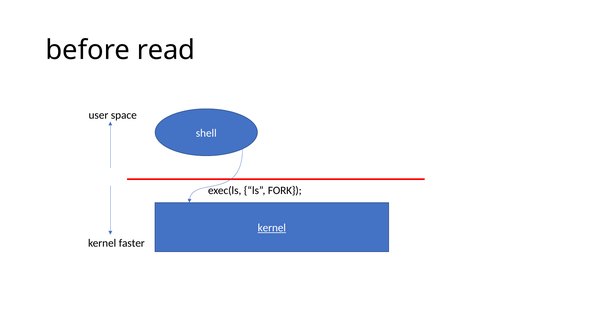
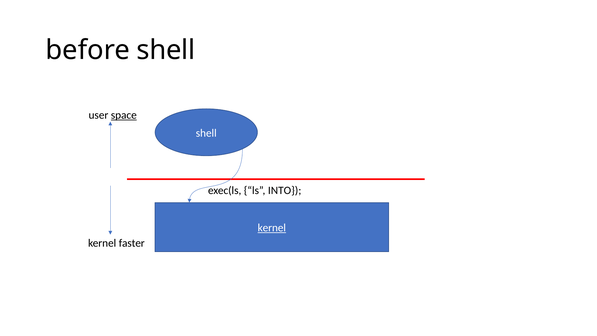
before read: read -> shell
space underline: none -> present
FORK: FORK -> INTO
